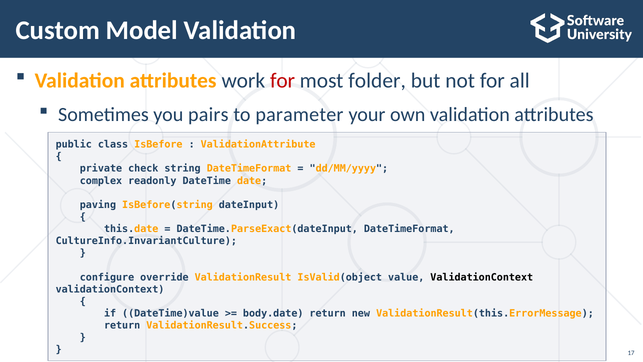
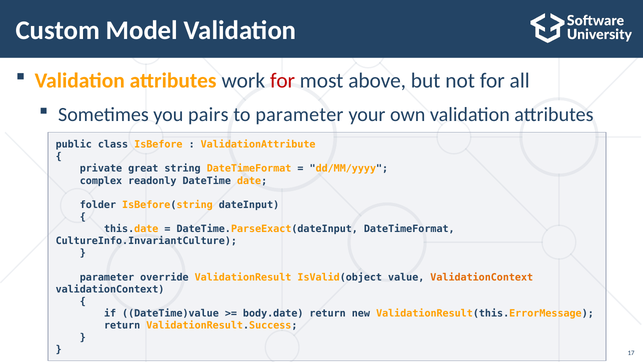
folder: folder -> above
check: check -> great
paving: paving -> folder
configure at (107, 277): configure -> parameter
ValidationContext at (482, 277) colour: black -> orange
